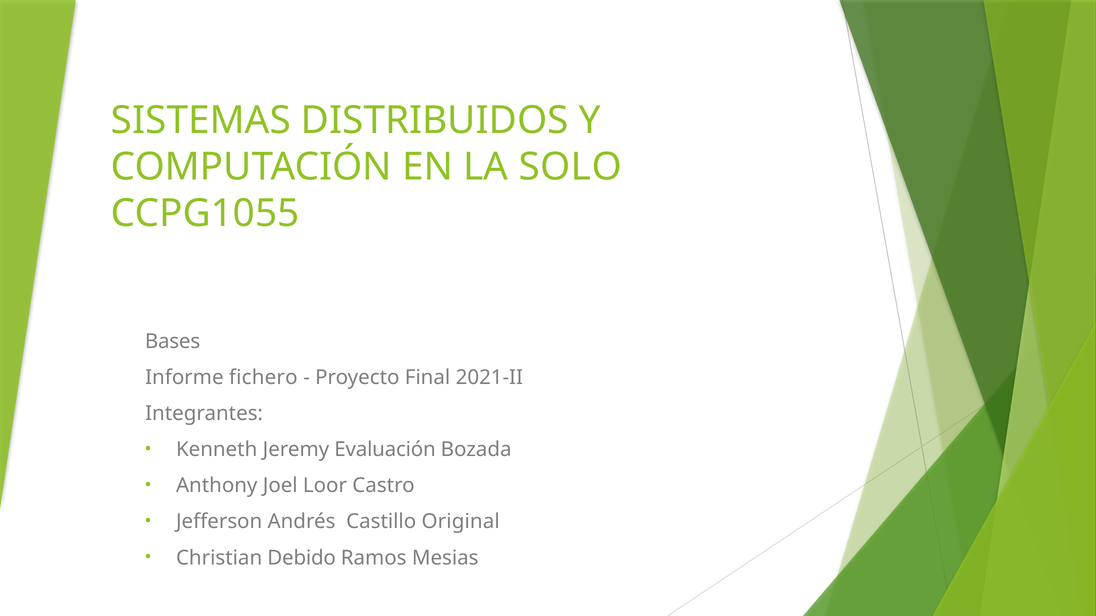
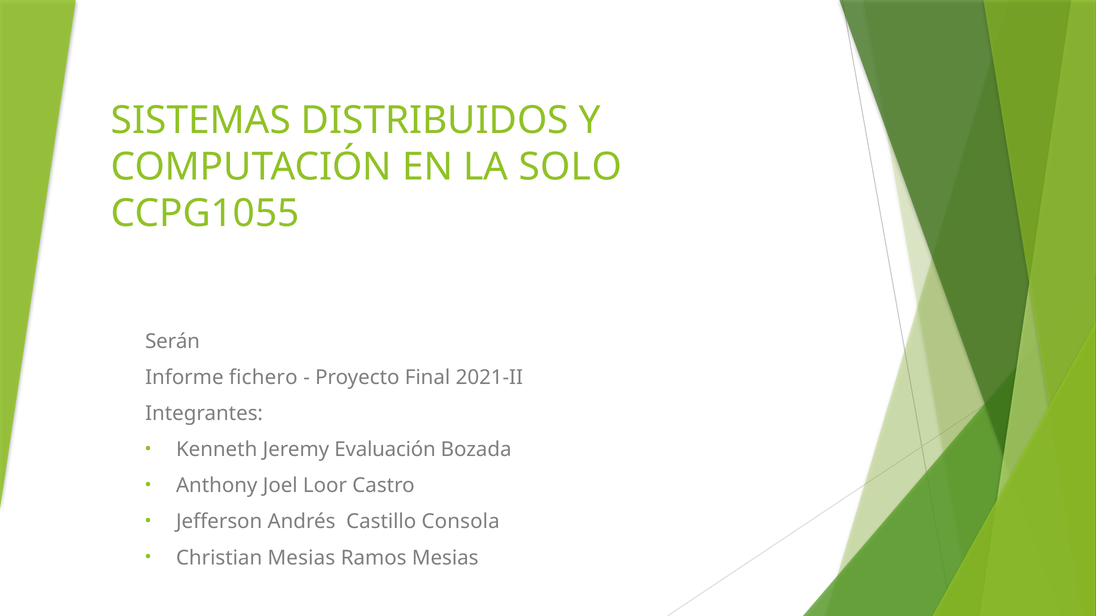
Bases: Bases -> Serán
Original: Original -> Consola
Christian Debido: Debido -> Mesias
